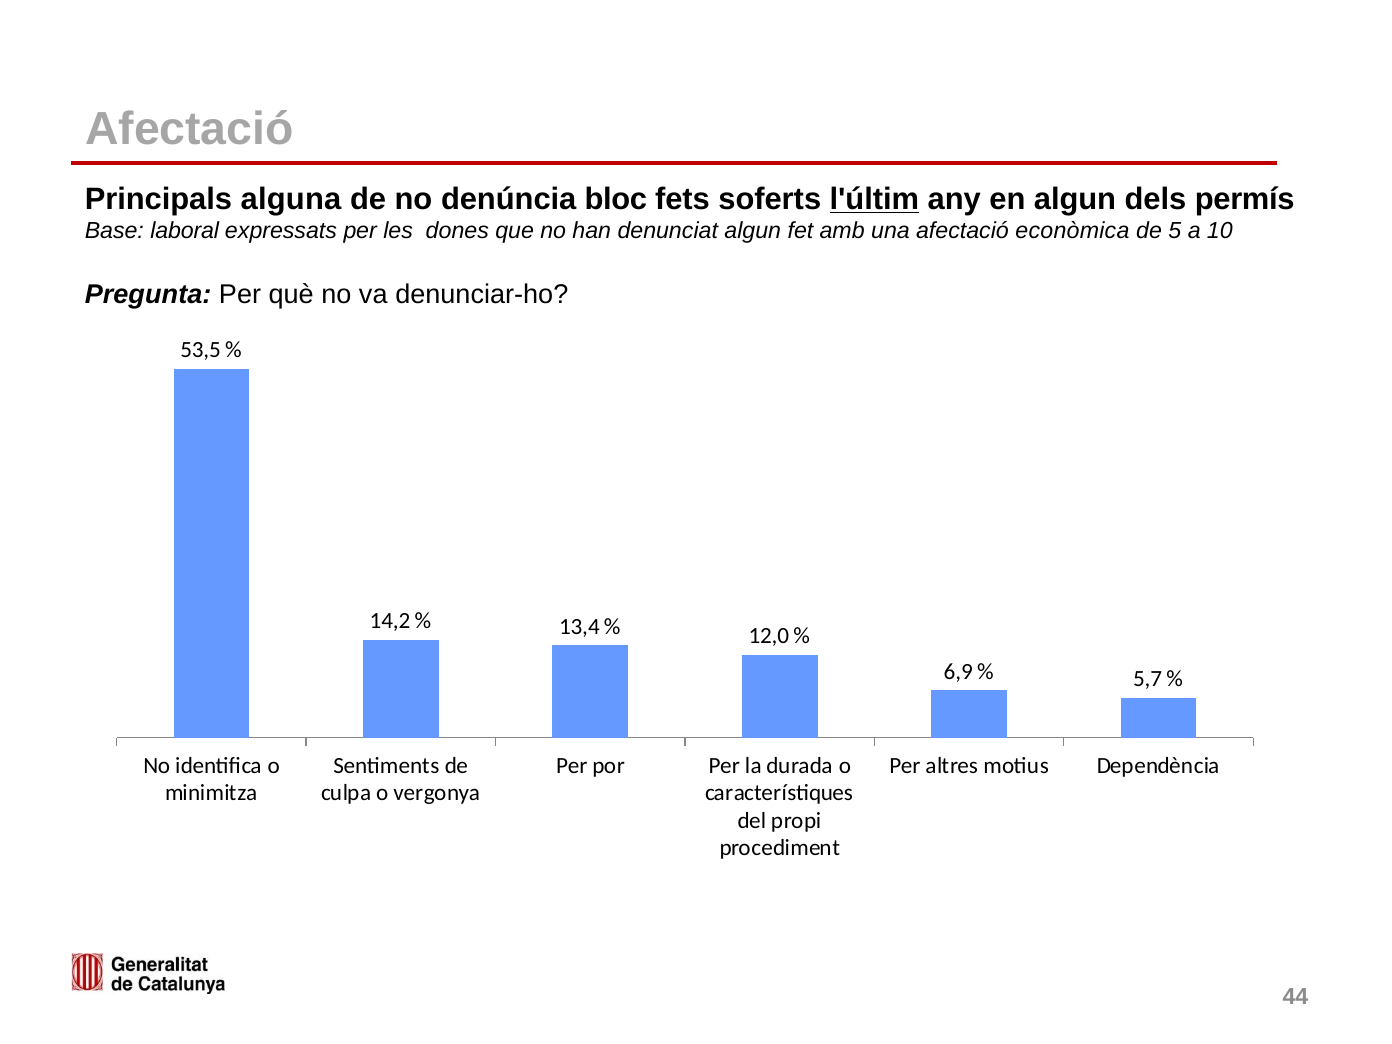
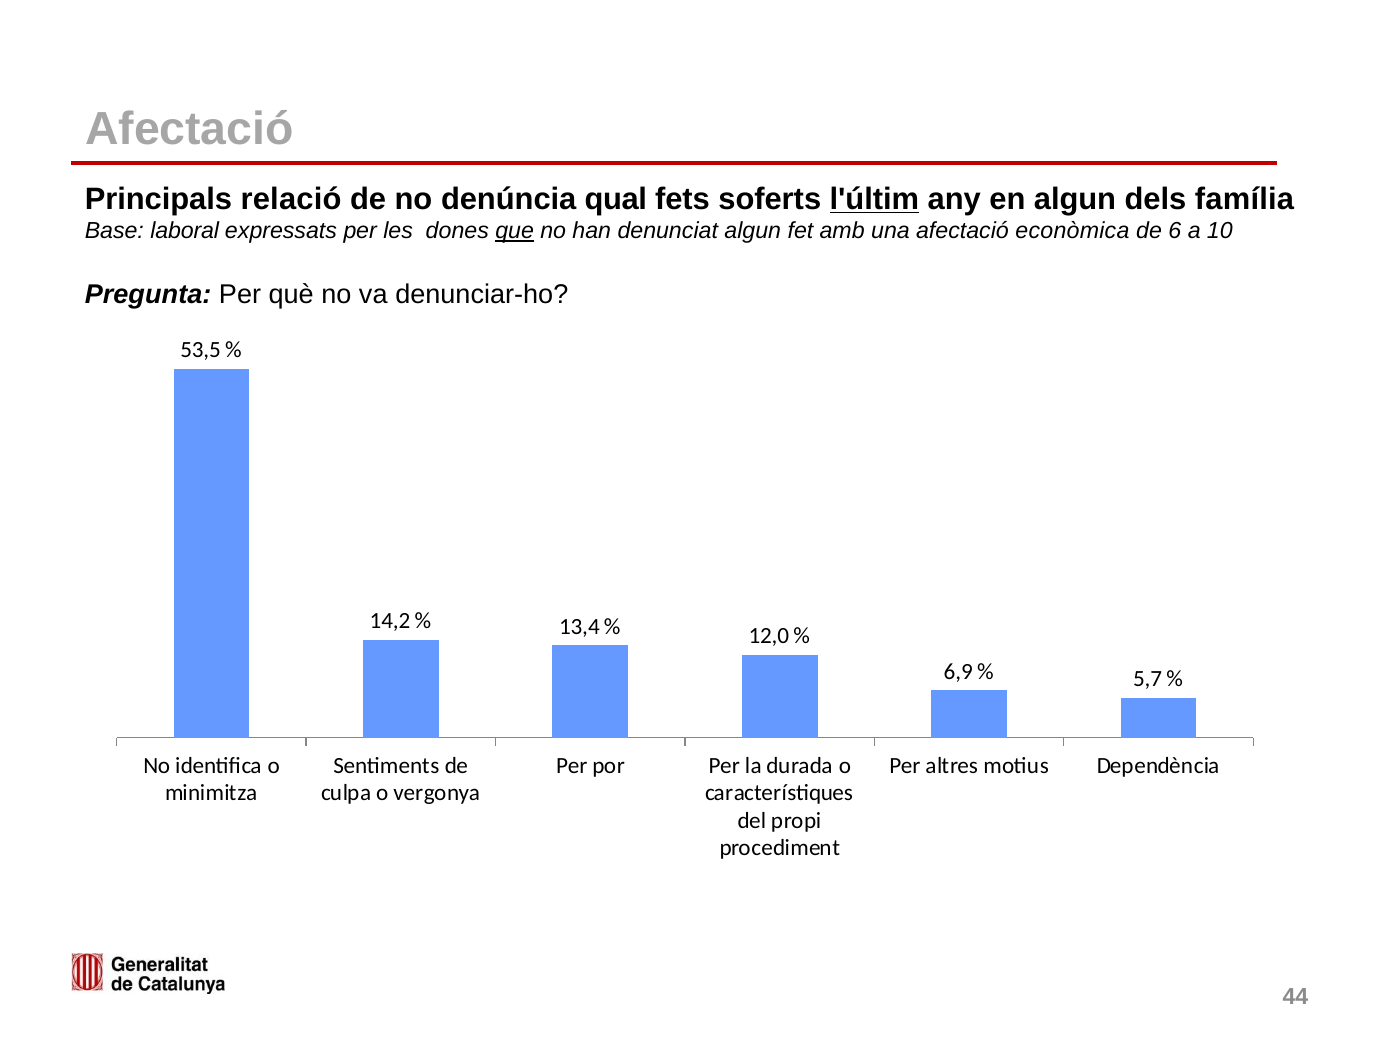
alguna: alguna -> relació
bloc: bloc -> qual
permís: permís -> família
que underline: none -> present
5: 5 -> 6
